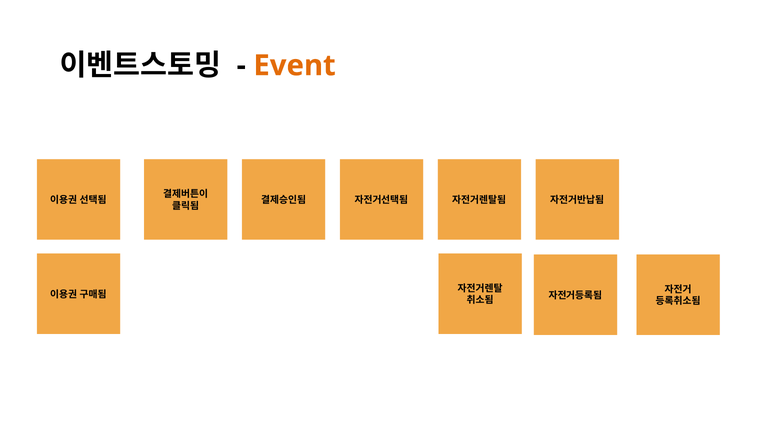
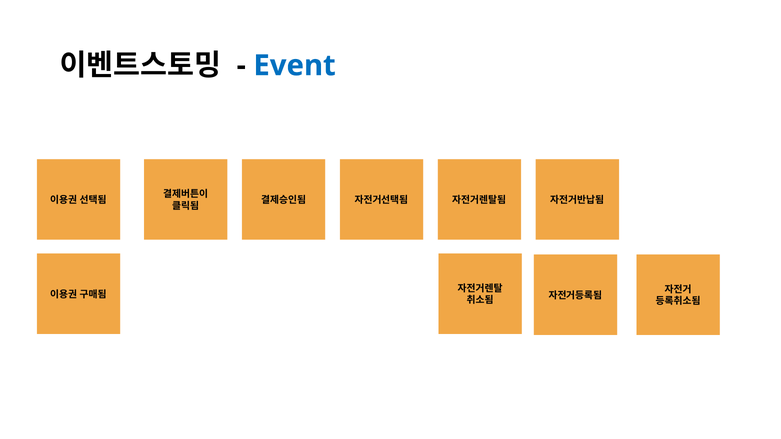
Event colour: orange -> blue
